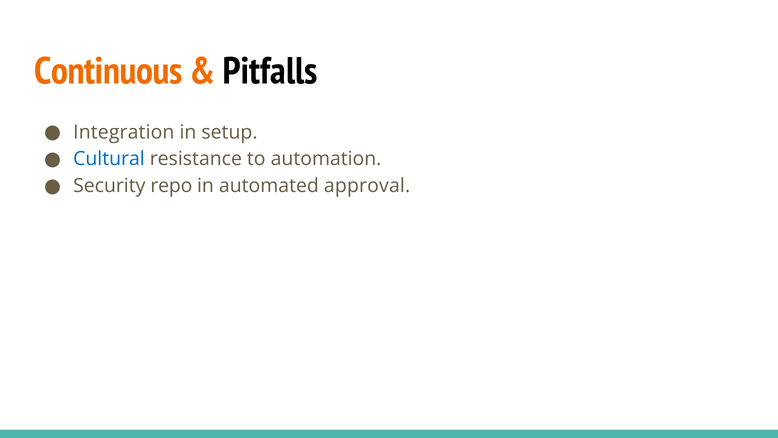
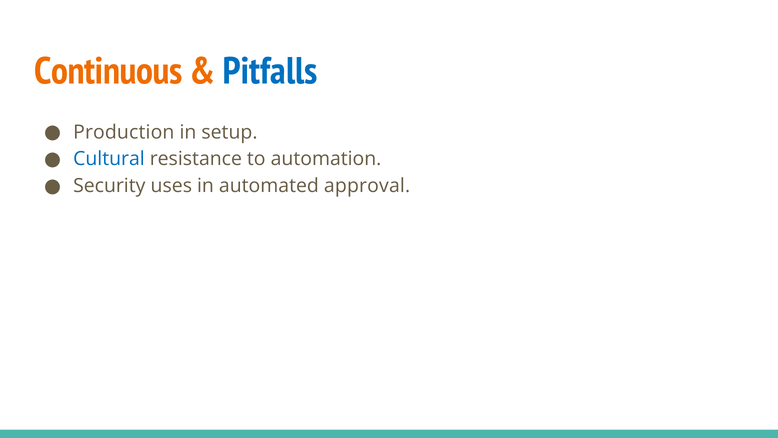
Pitfalls colour: black -> blue
Integration: Integration -> Production
repo: repo -> uses
